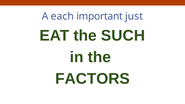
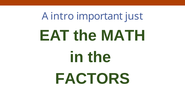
each: each -> intro
SUCH: SUCH -> MATH
